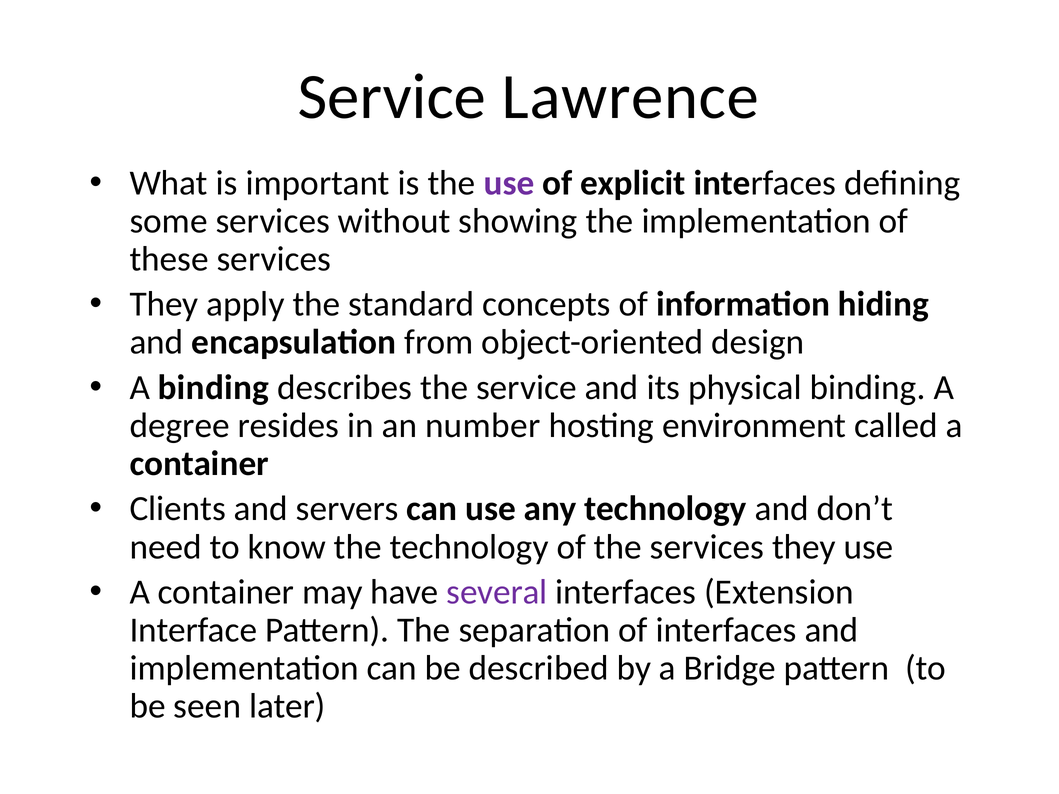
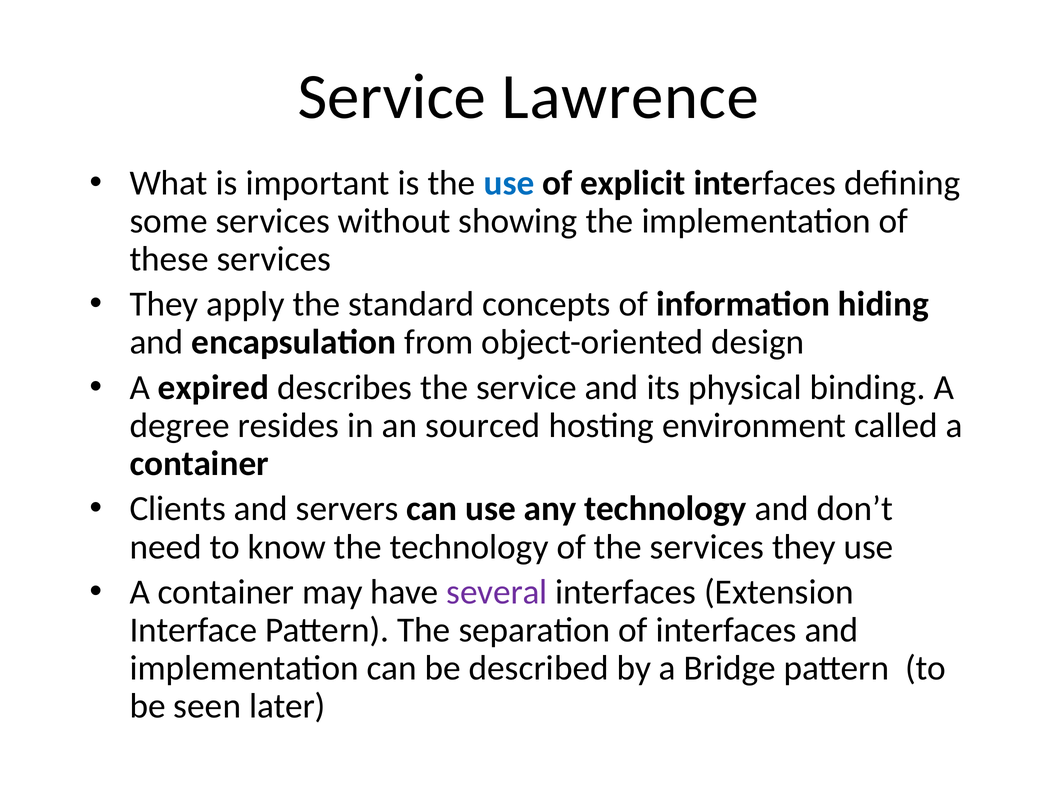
use at (509, 183) colour: purple -> blue
A binding: binding -> expired
number: number -> sourced
